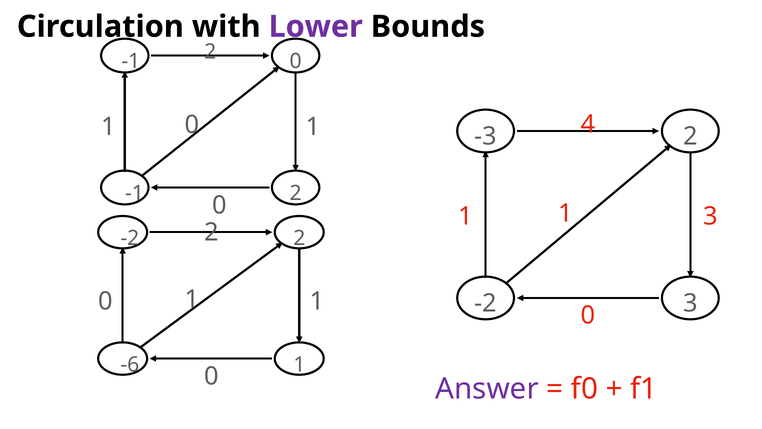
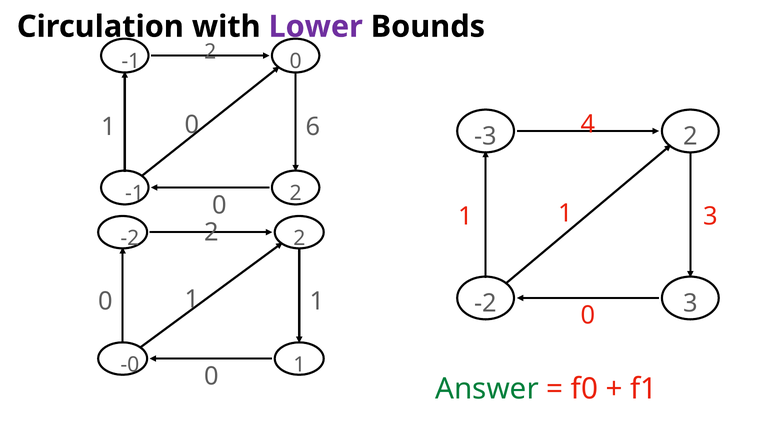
1 0 1: 1 -> 6
-6: -6 -> -0
Answer colour: purple -> green
